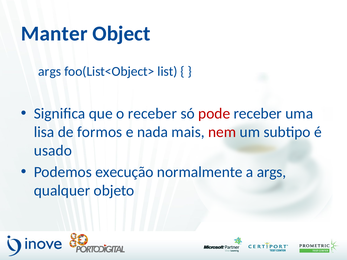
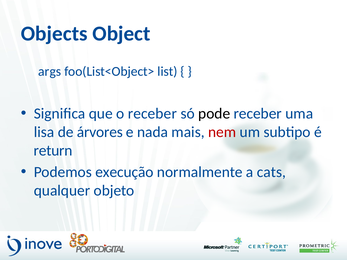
Manter: Manter -> Objects
pode colour: red -> black
formos: formos -> árvores
usado: usado -> return
a args: args -> cats
